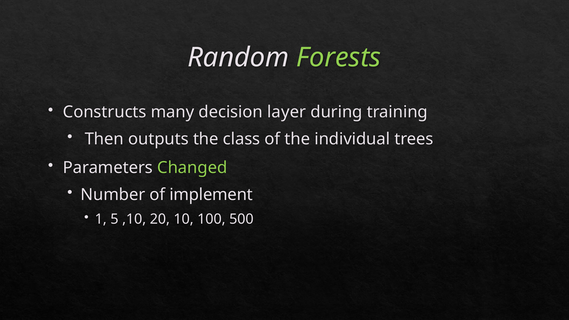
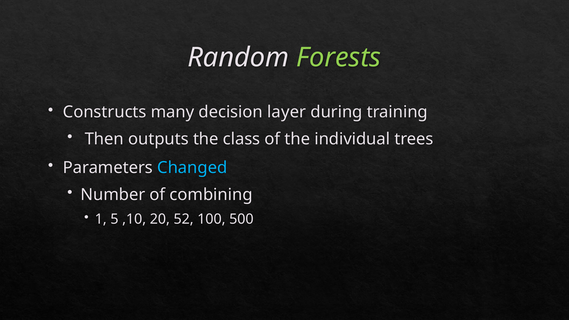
Changed colour: light green -> light blue
implement: implement -> combining
10: 10 -> 52
